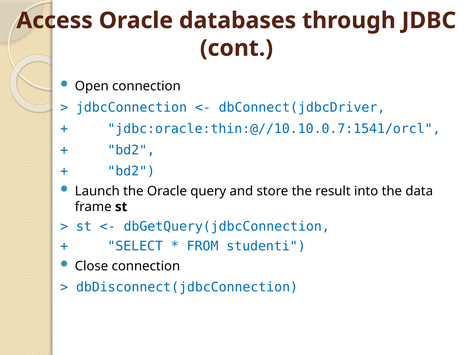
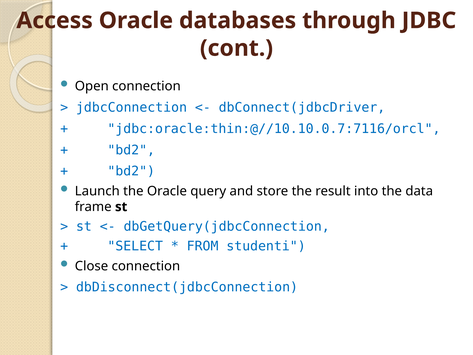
jdbc:oracle:thin:@//10.10.0.7:1541/orcl: jdbc:oracle:thin:@//10.10.0.7:1541/orcl -> jdbc:oracle:thin:@//10.10.0.7:7116/orcl
